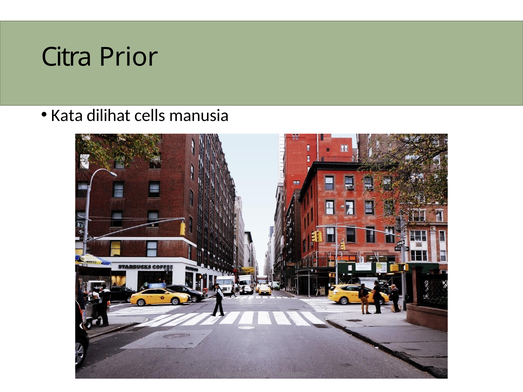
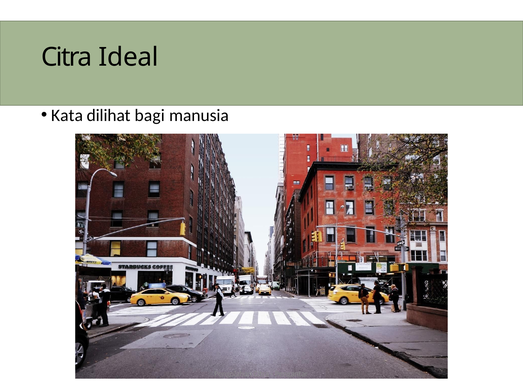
Prior: Prior -> Ideal
cells: cells -> bagi
